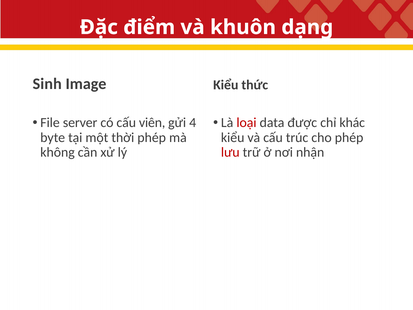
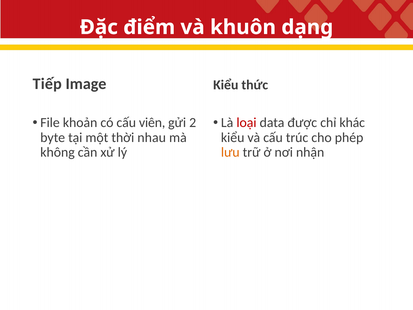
Sinh: Sinh -> Tiếp
server: server -> khoản
4: 4 -> 2
thời phép: phép -> nhau
lưu colour: red -> orange
